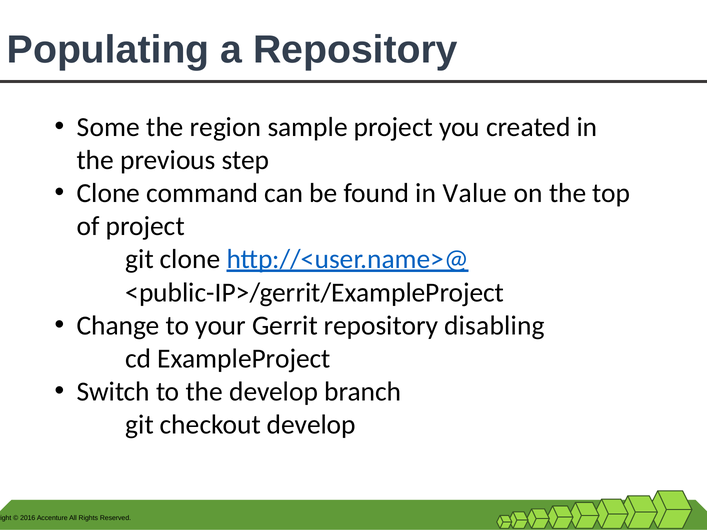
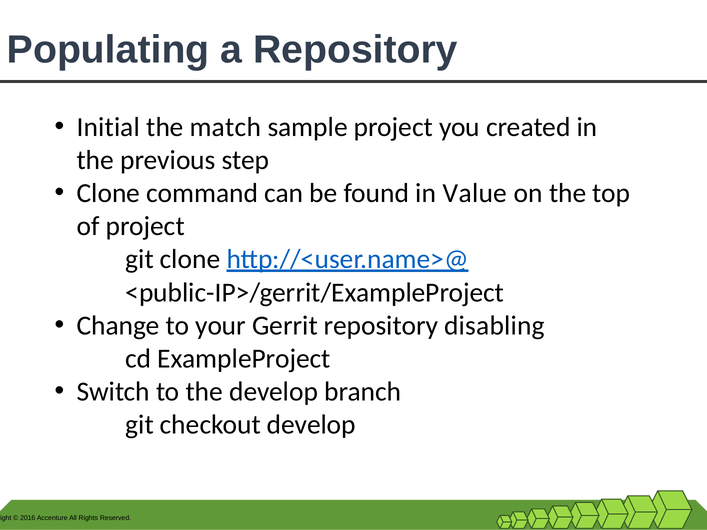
Some: Some -> Initial
region: region -> match
